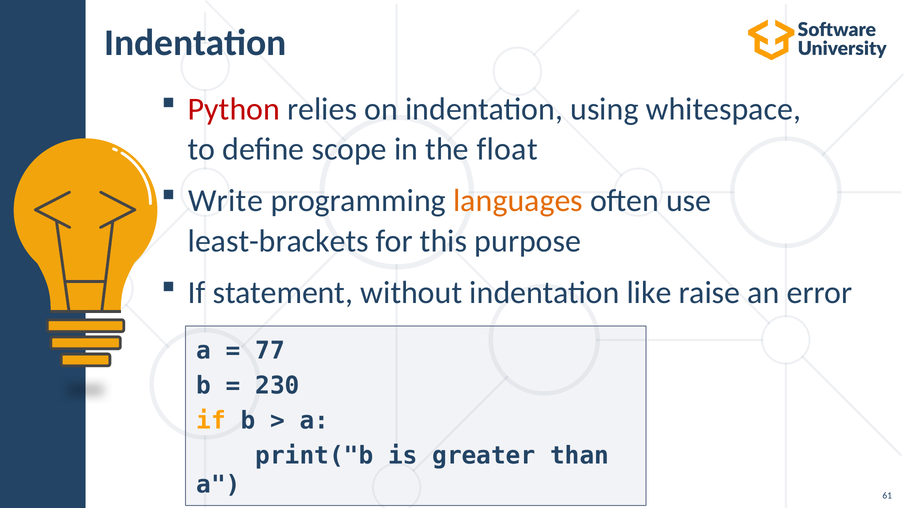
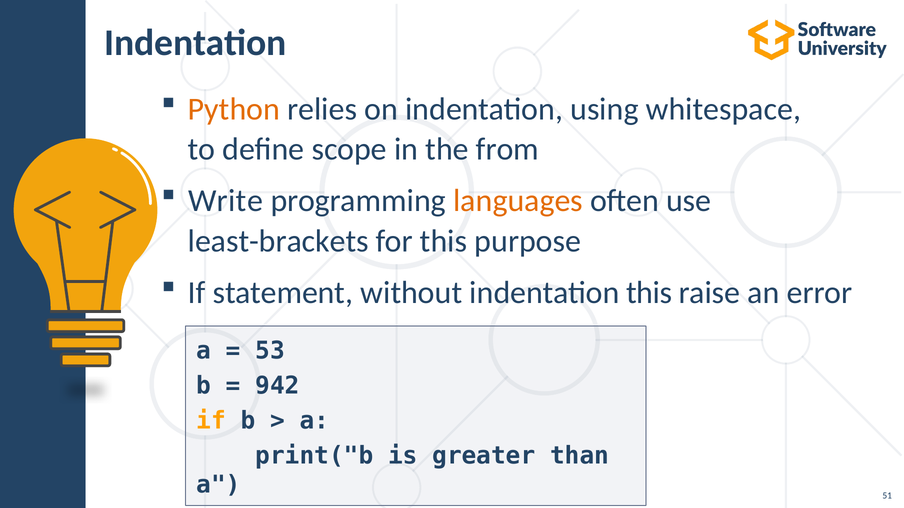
Python colour: red -> orange
float: float -> from
indentation like: like -> this
77: 77 -> 53
230: 230 -> 942
61: 61 -> 51
